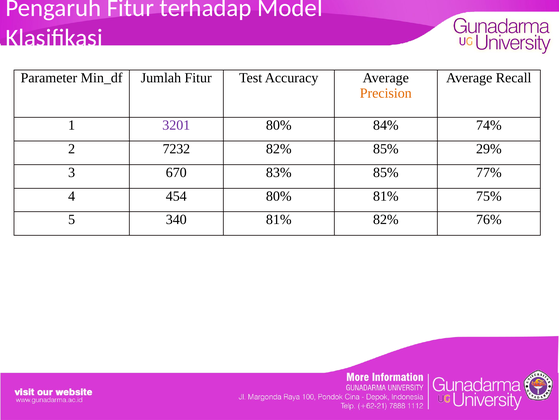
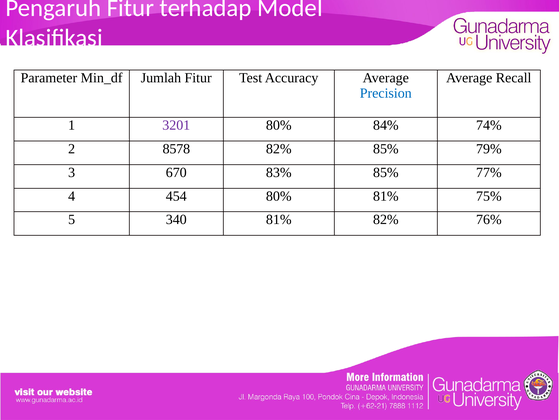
Precision colour: orange -> blue
7232: 7232 -> 8578
29%: 29% -> 79%
